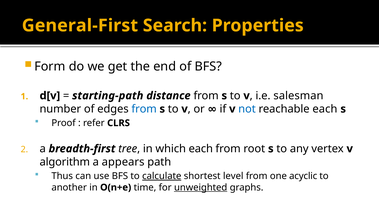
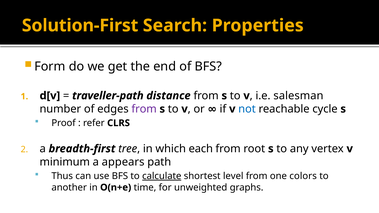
General-First: General-First -> Solution-First
starting-path: starting-path -> traveller-path
from at (144, 109) colour: blue -> purple
reachable each: each -> cycle
algorithm: algorithm -> minimum
acyclic: acyclic -> colors
unweighted underline: present -> none
